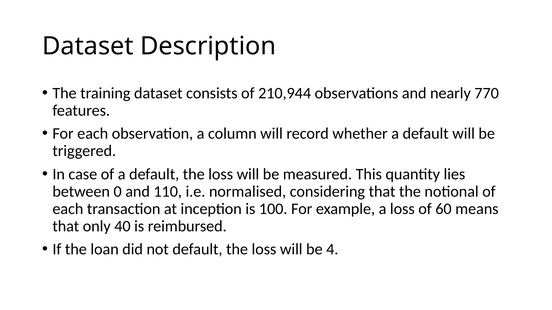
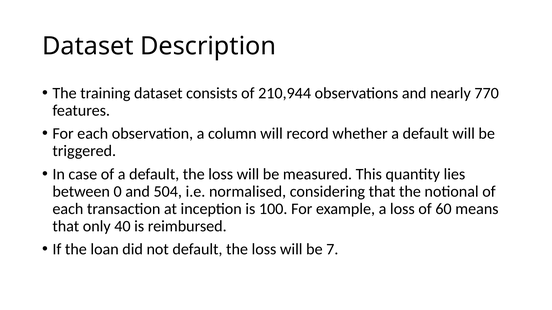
110: 110 -> 504
4: 4 -> 7
